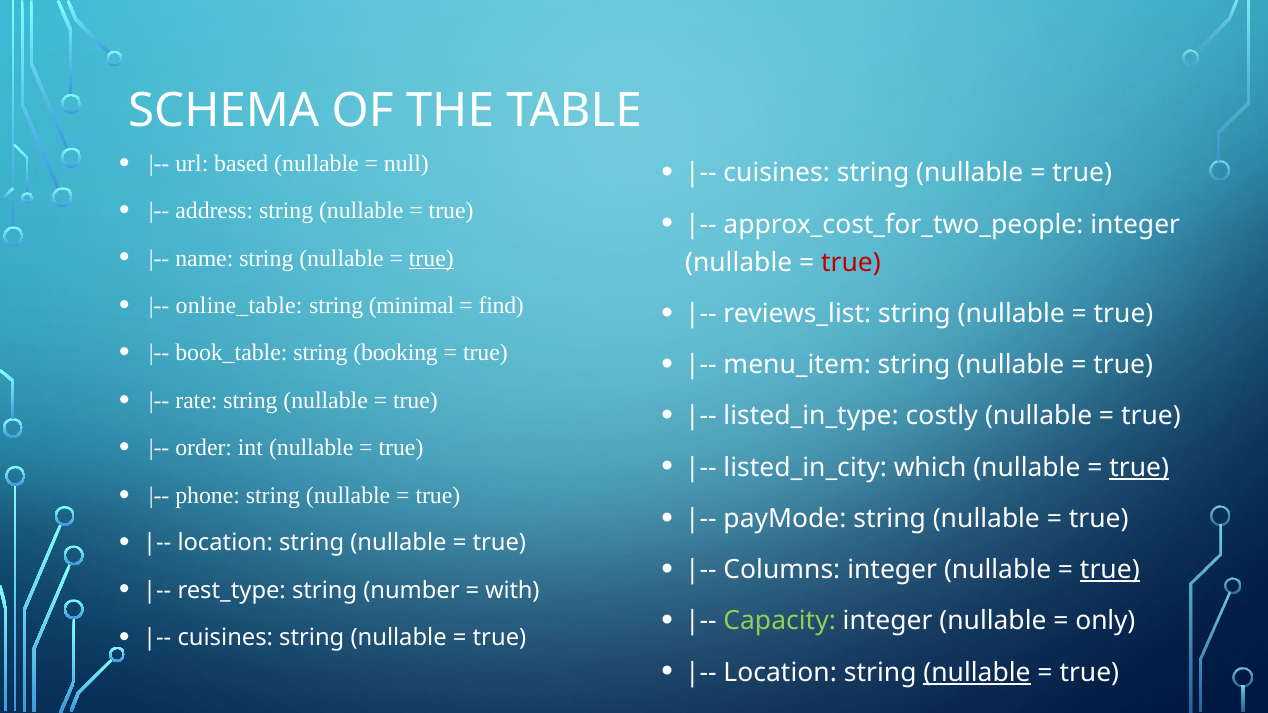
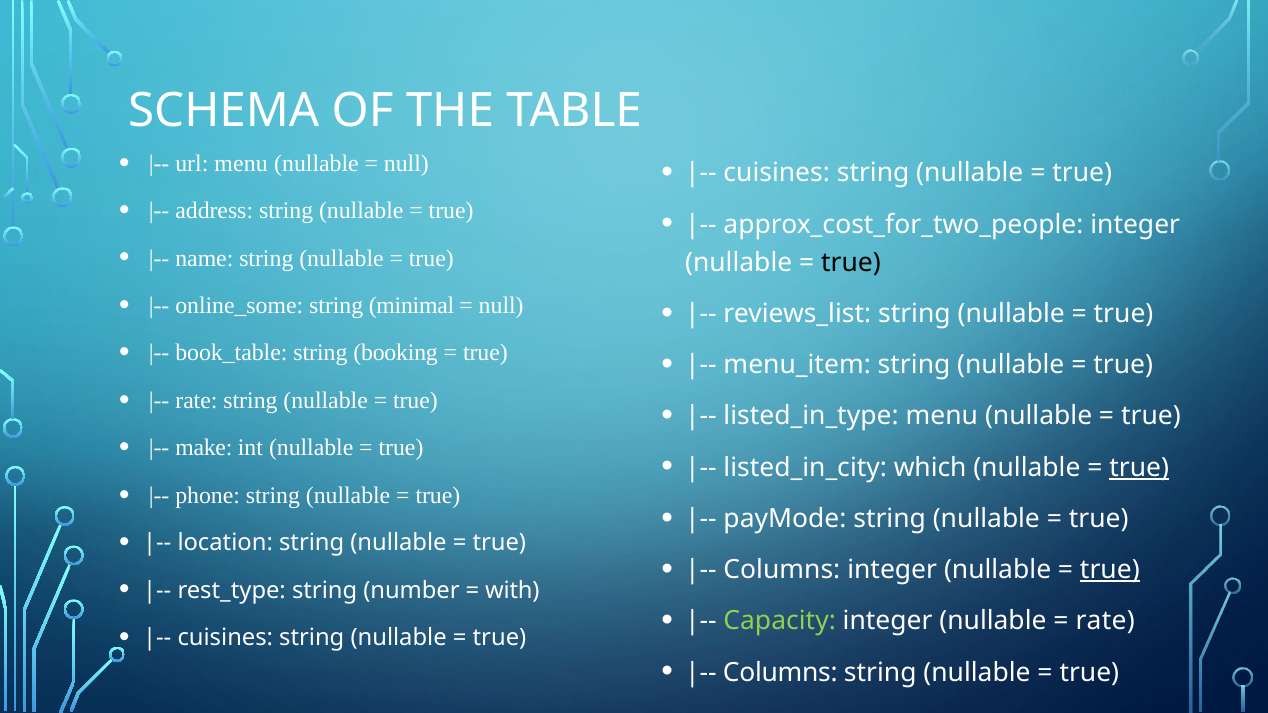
url based: based -> menu
true at (431, 258) underline: present -> none
true at (851, 263) colour: red -> black
online_table: online_table -> online_some
find at (501, 306): find -> null
listed_in_type costly: costly -> menu
order: order -> make
only at (1105, 621): only -> rate
Location at (780, 673): Location -> Columns
nullable at (977, 673) underline: present -> none
